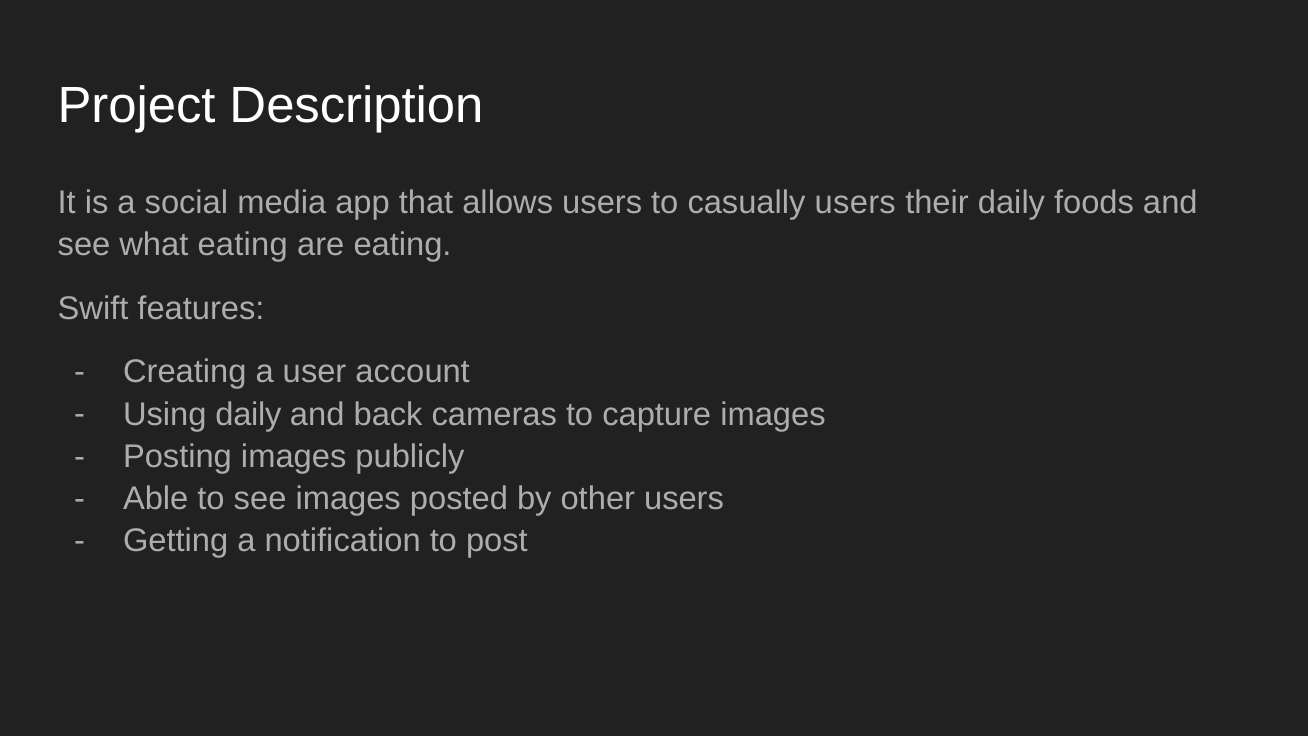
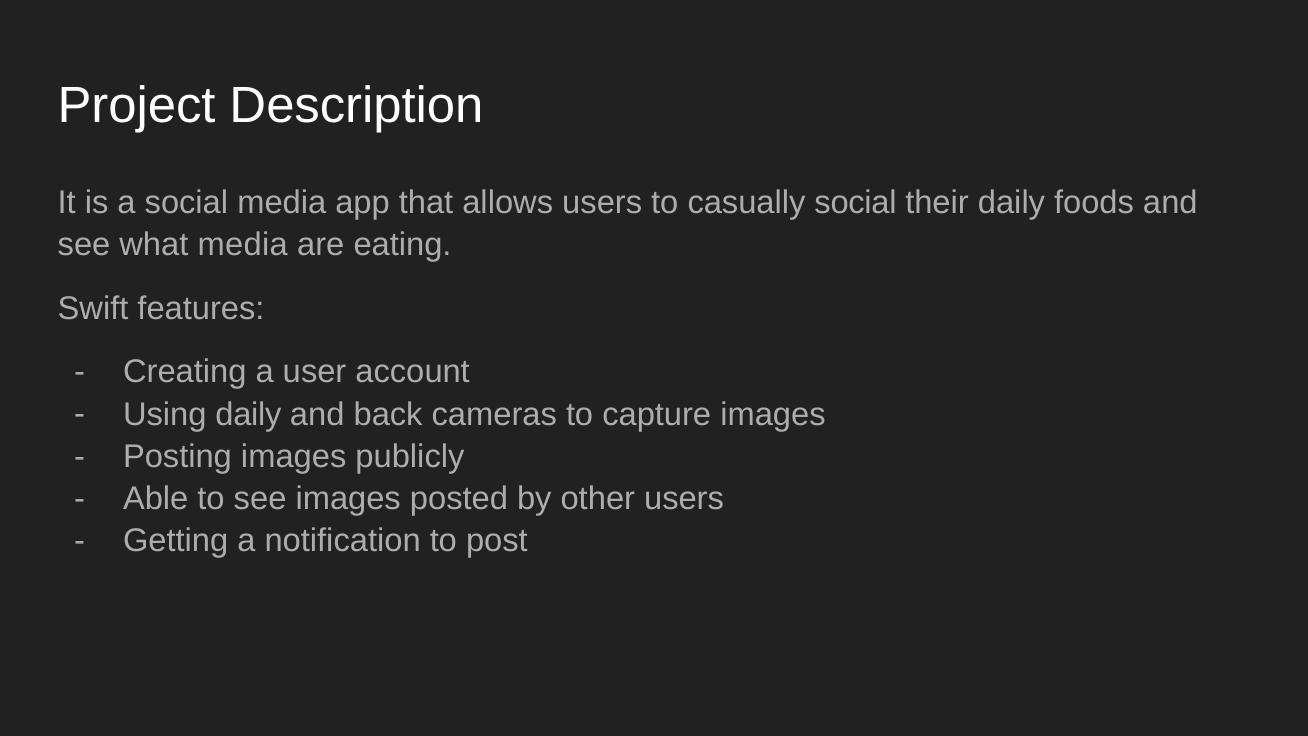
casually users: users -> social
what eating: eating -> media
